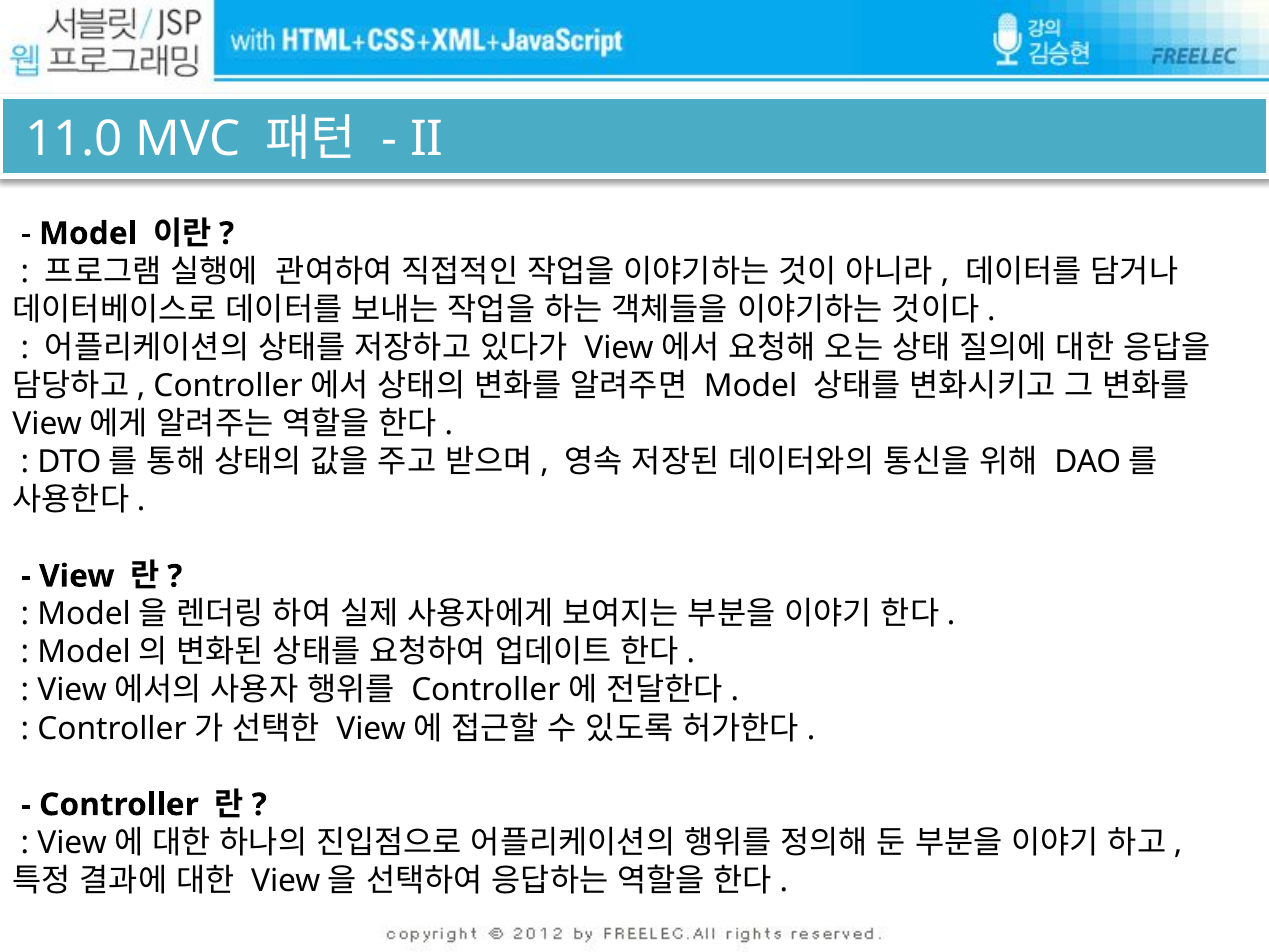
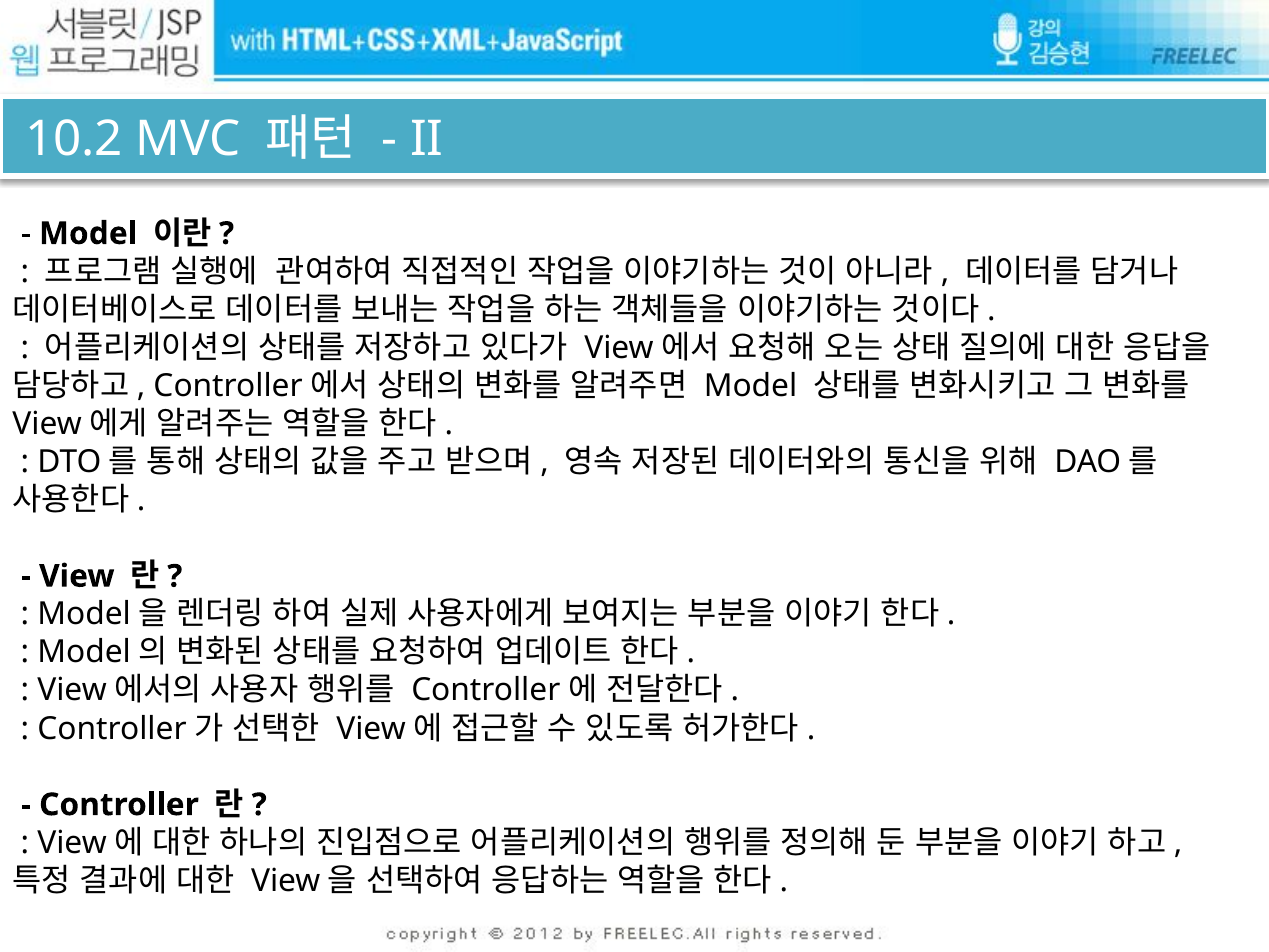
11.0: 11.0 -> 10.2
